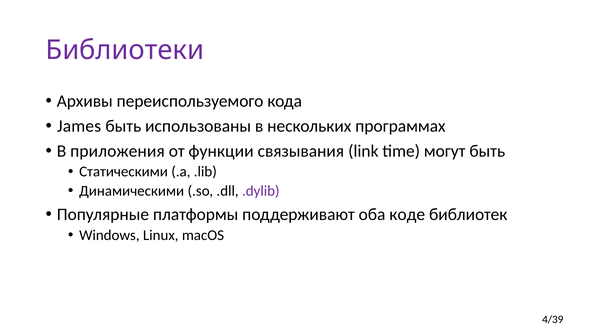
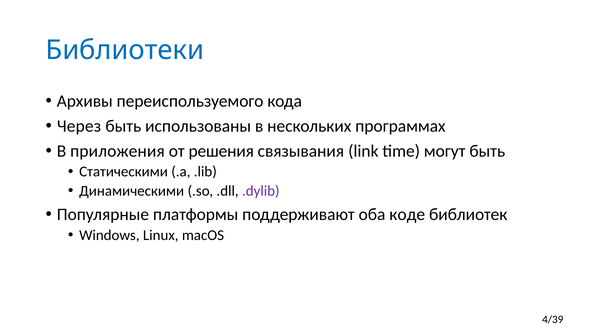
Библиотеки colour: purple -> blue
James: James -> Через
функции: функции -> решения
